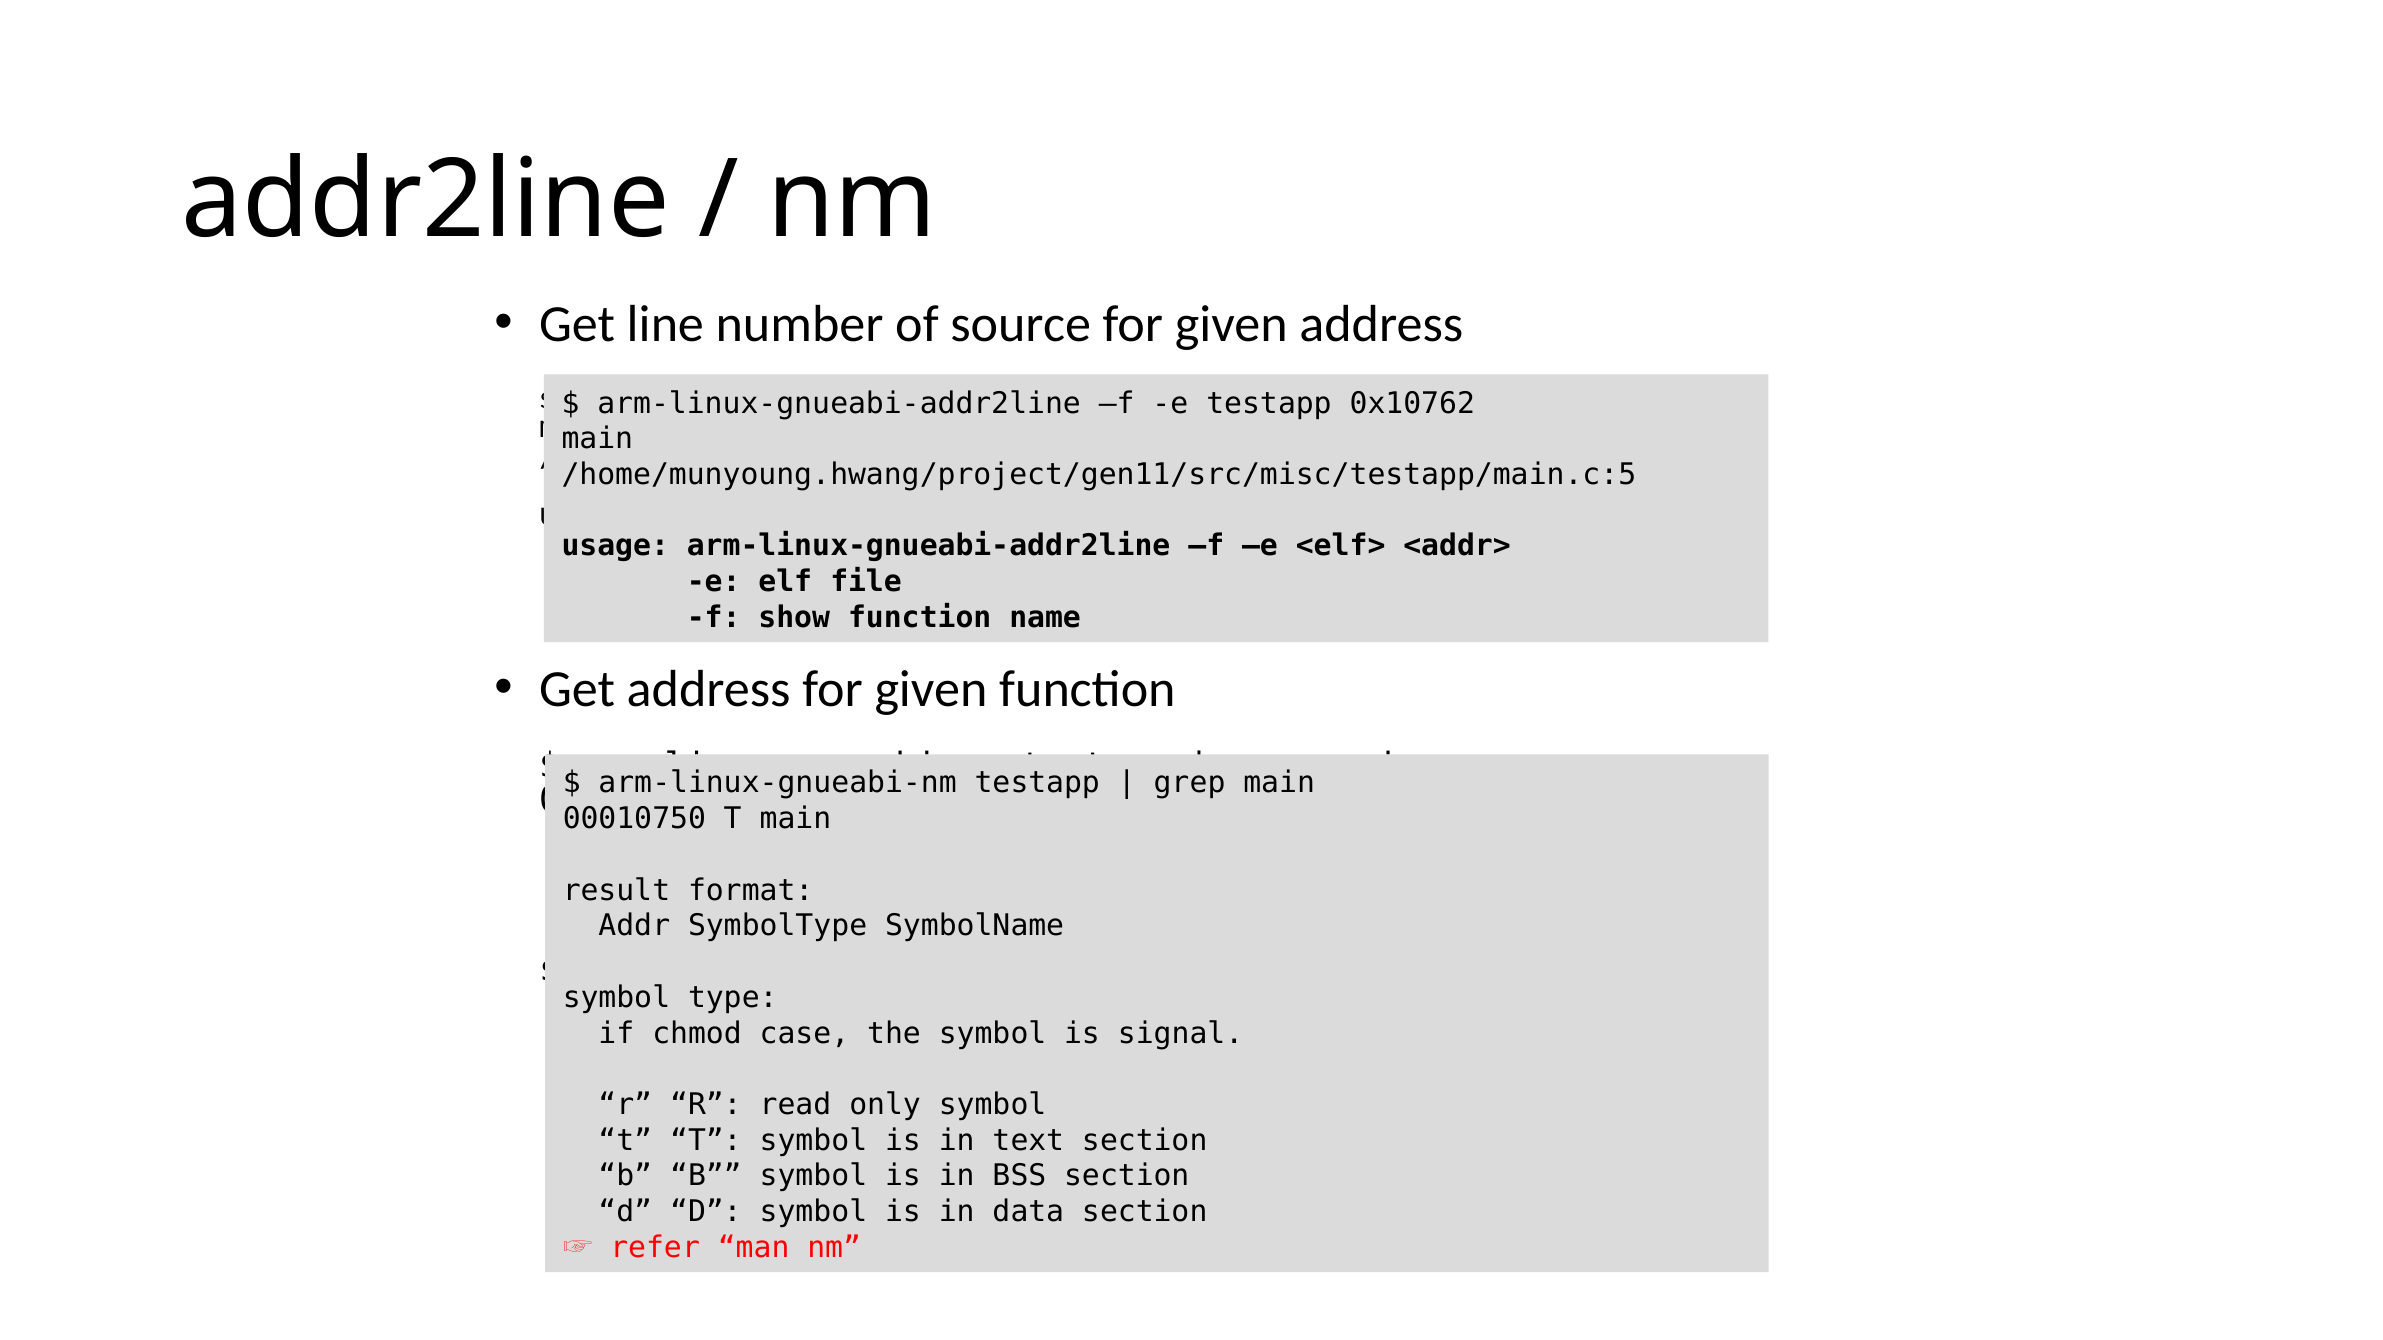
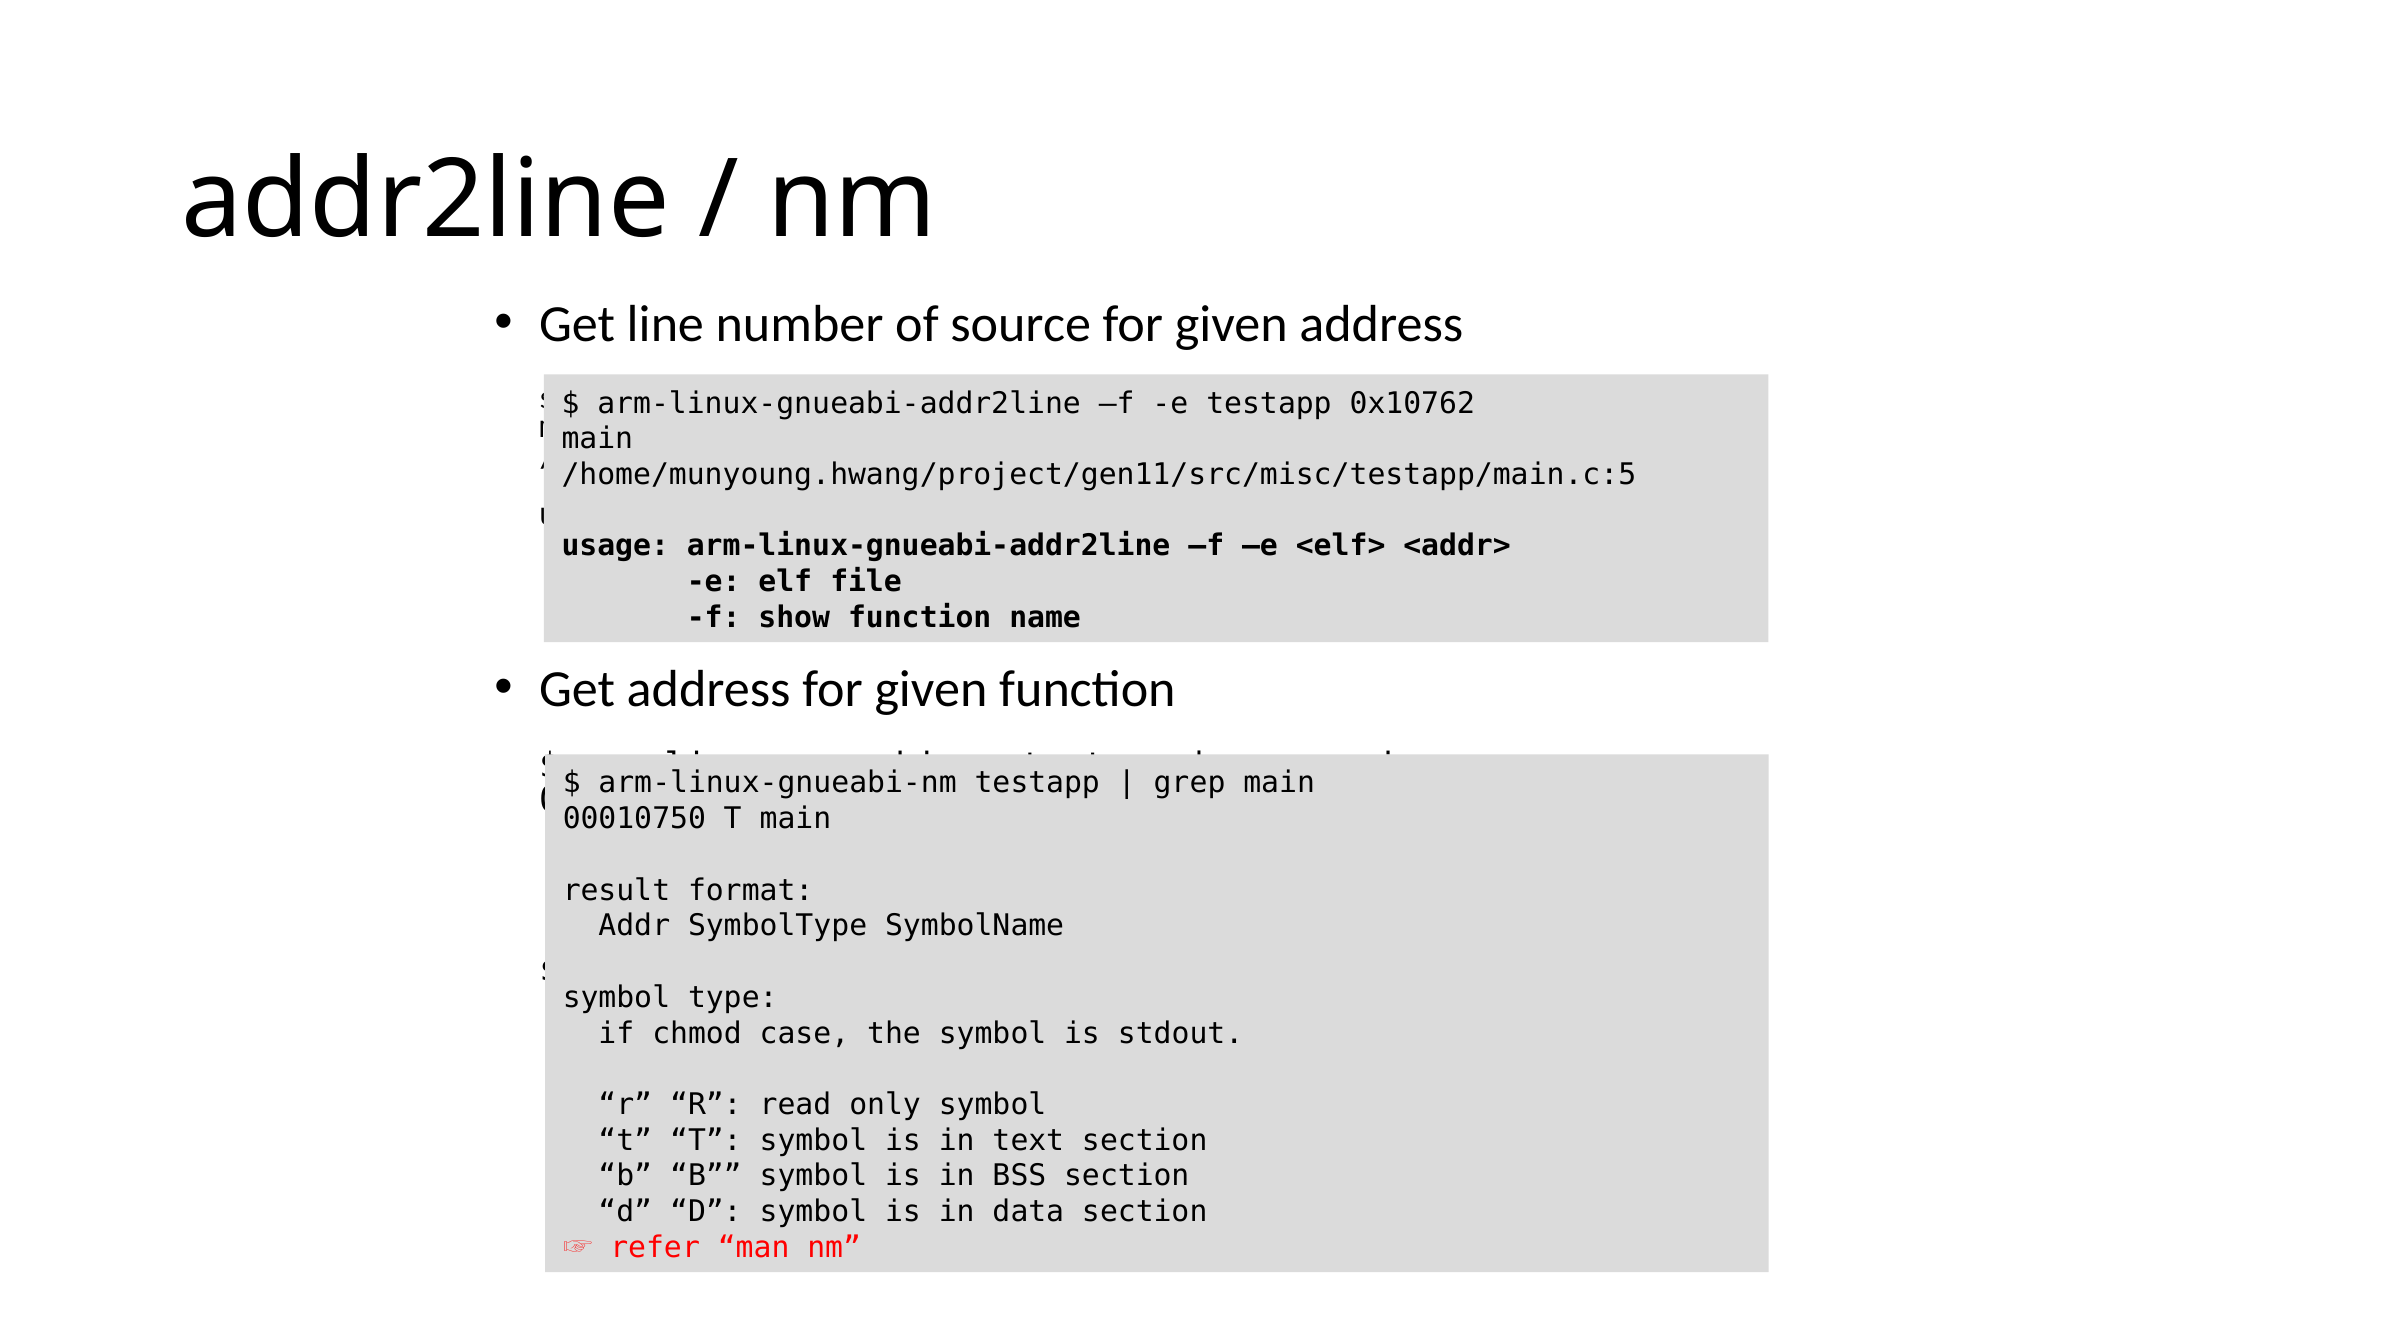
signal: signal -> stdout
